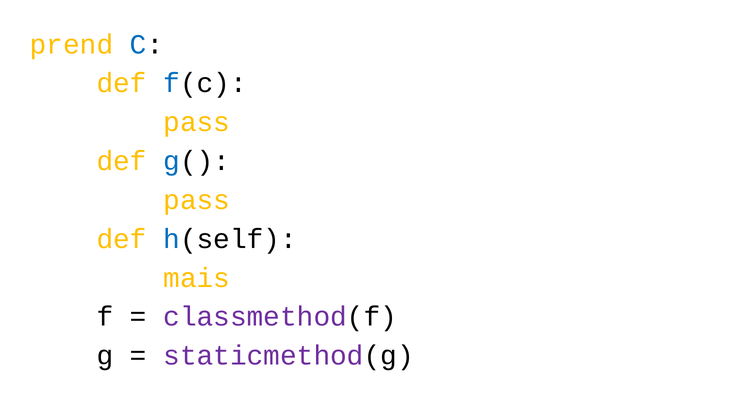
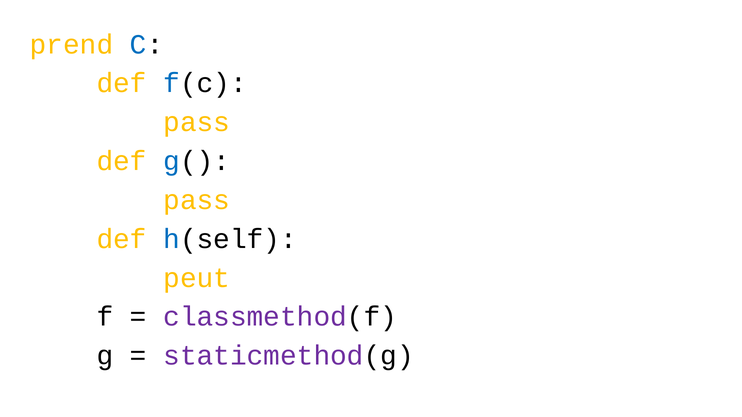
mais: mais -> peut
